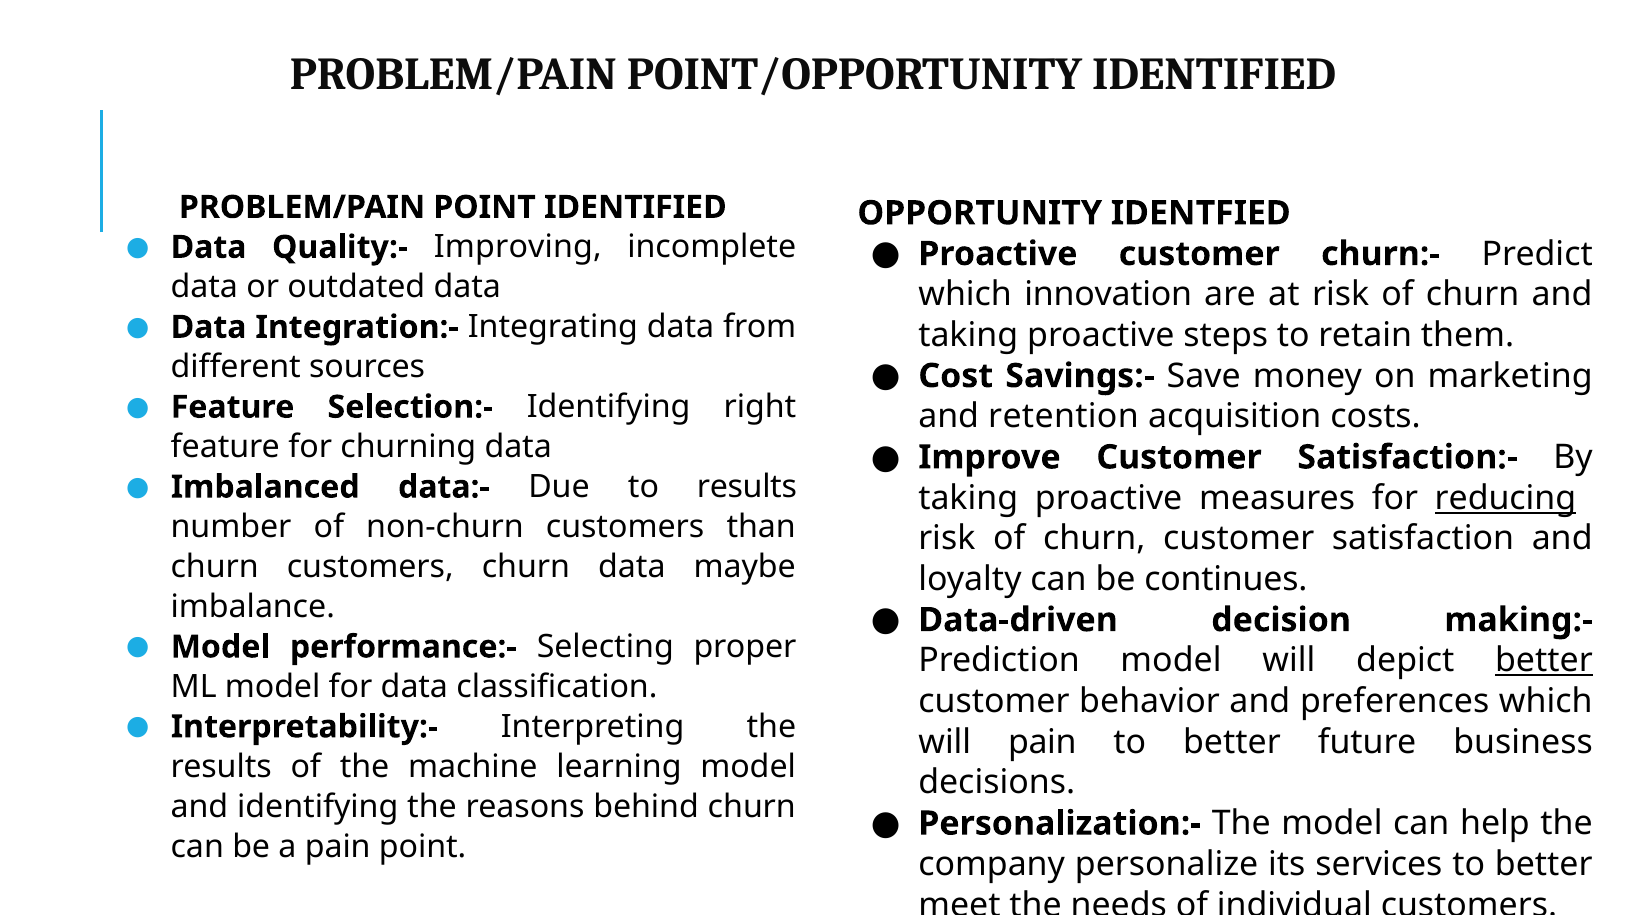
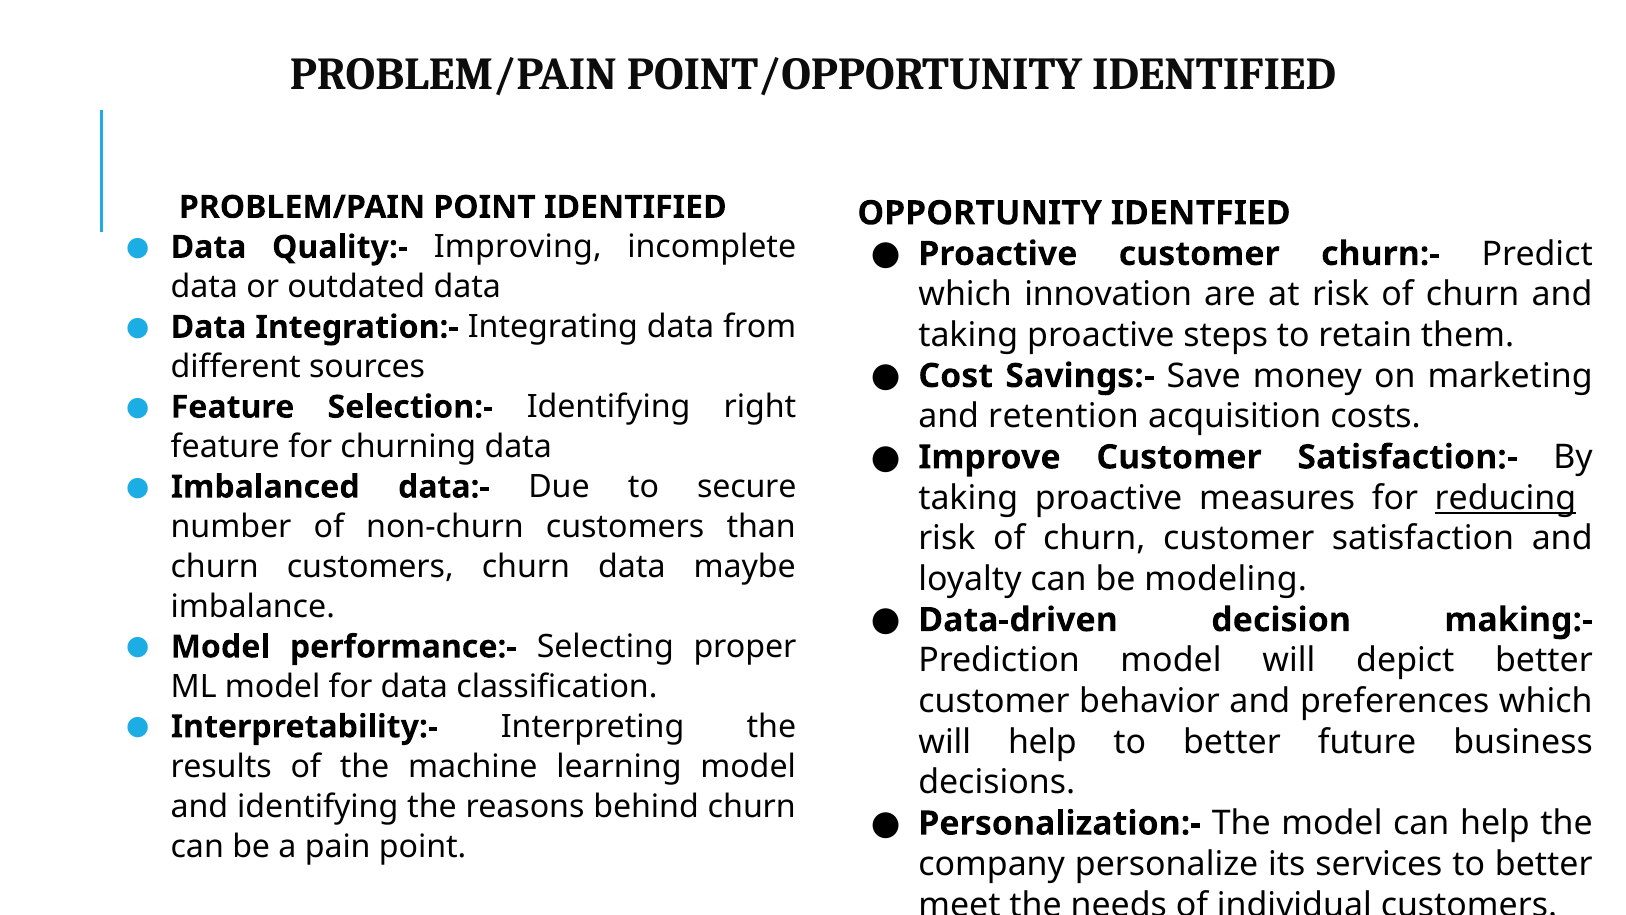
to results: results -> secure
continues: continues -> modeling
better at (1544, 660) underline: present -> none
will pain: pain -> help
